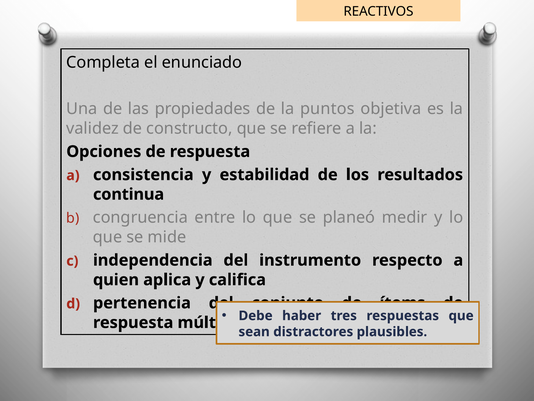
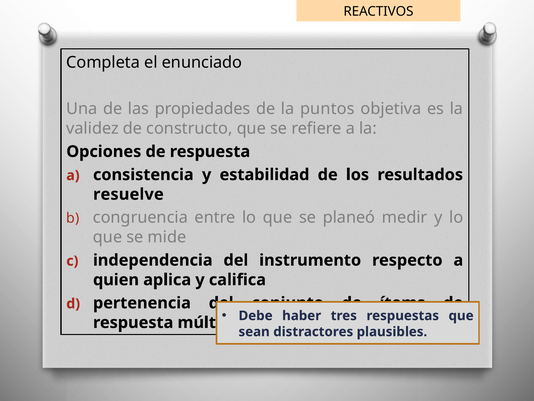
continua: continua -> resuelve
